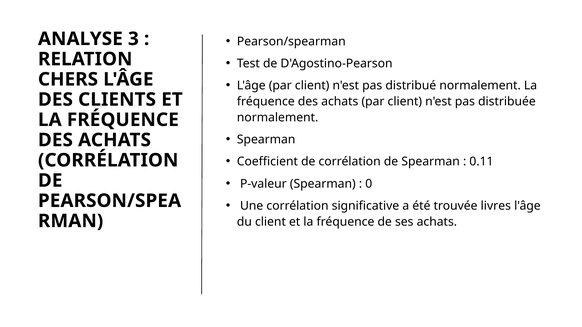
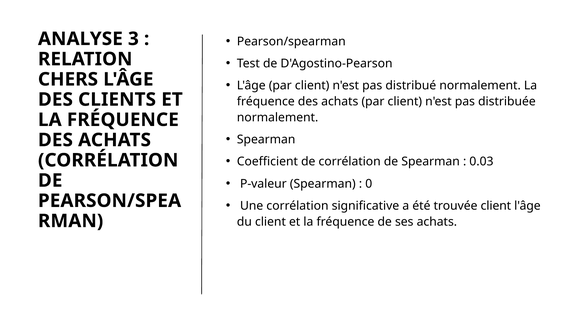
0.11: 0.11 -> 0.03
trouvée livres: livres -> client
